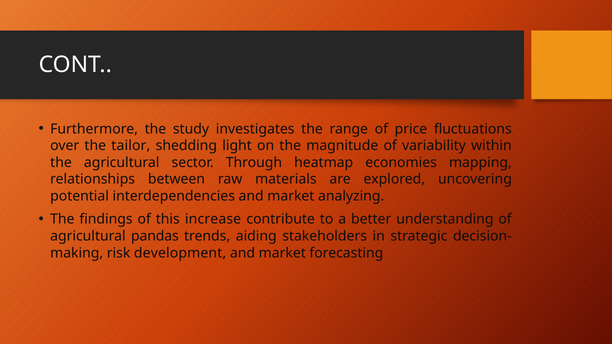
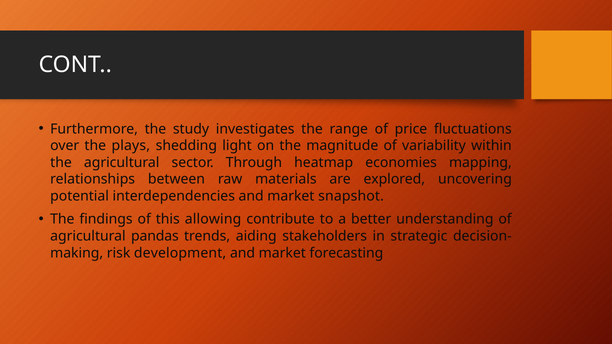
tailor: tailor -> plays
analyzing: analyzing -> snapshot
increase: increase -> allowing
